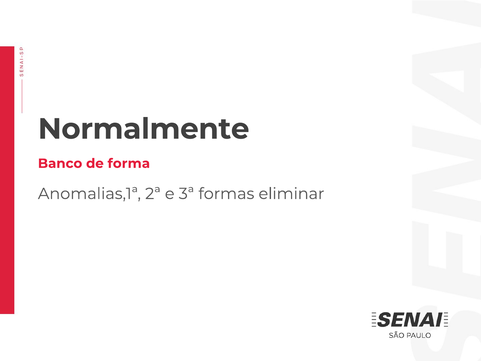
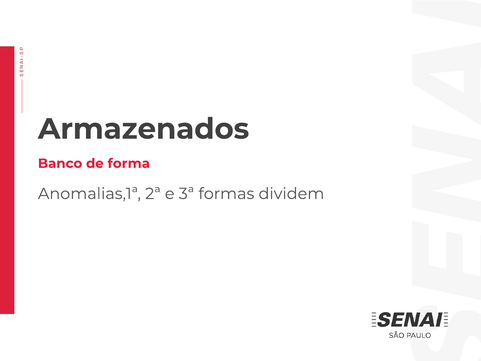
Normalmente: Normalmente -> Armazenados
eliminar: eliminar -> dividem
